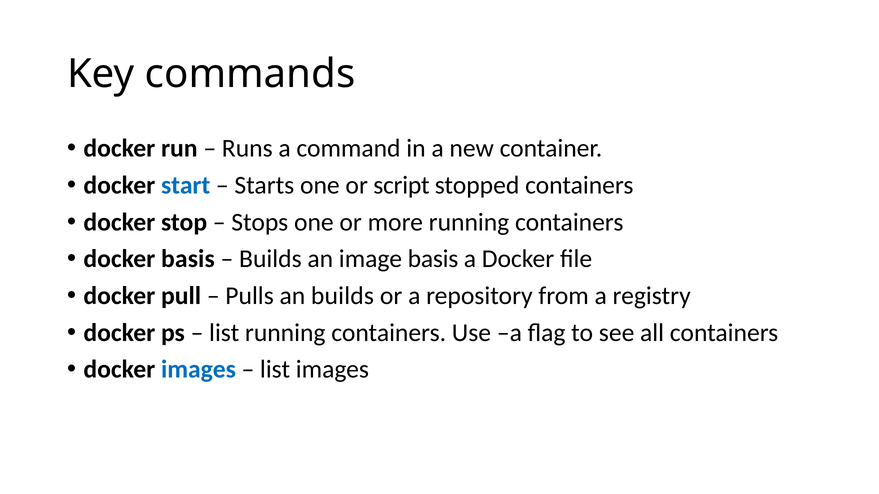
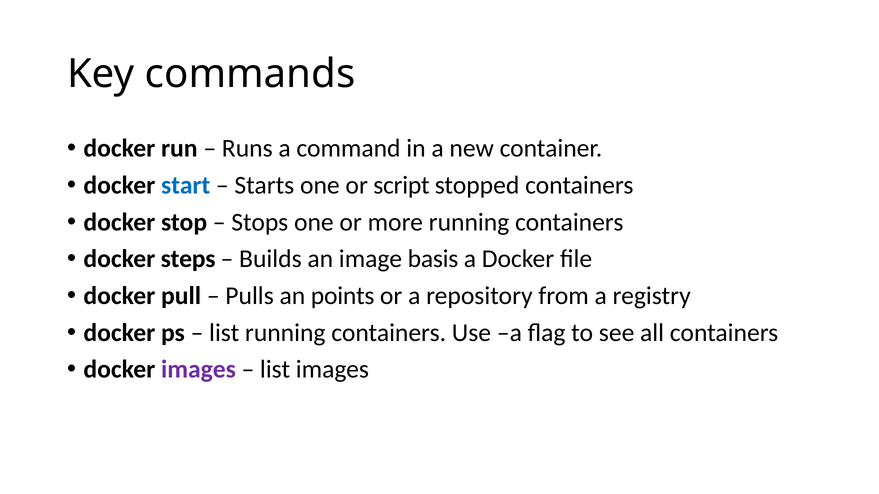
docker basis: basis -> steps
an builds: builds -> points
images at (198, 370) colour: blue -> purple
